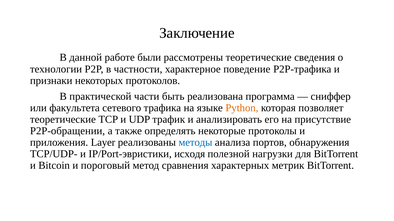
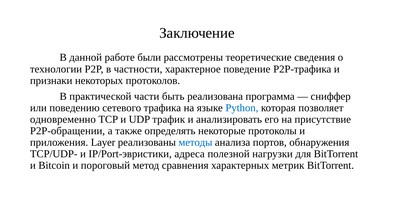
факультета: факультета -> поведению
Python colour: orange -> blue
теоретические at (63, 120): теоретические -> одновременно
исходя: исходя -> адреса
